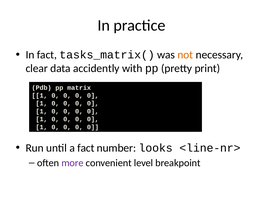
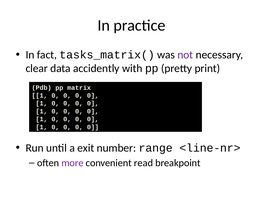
not colour: orange -> purple
a fact: fact -> exit
looks: looks -> range
level: level -> read
